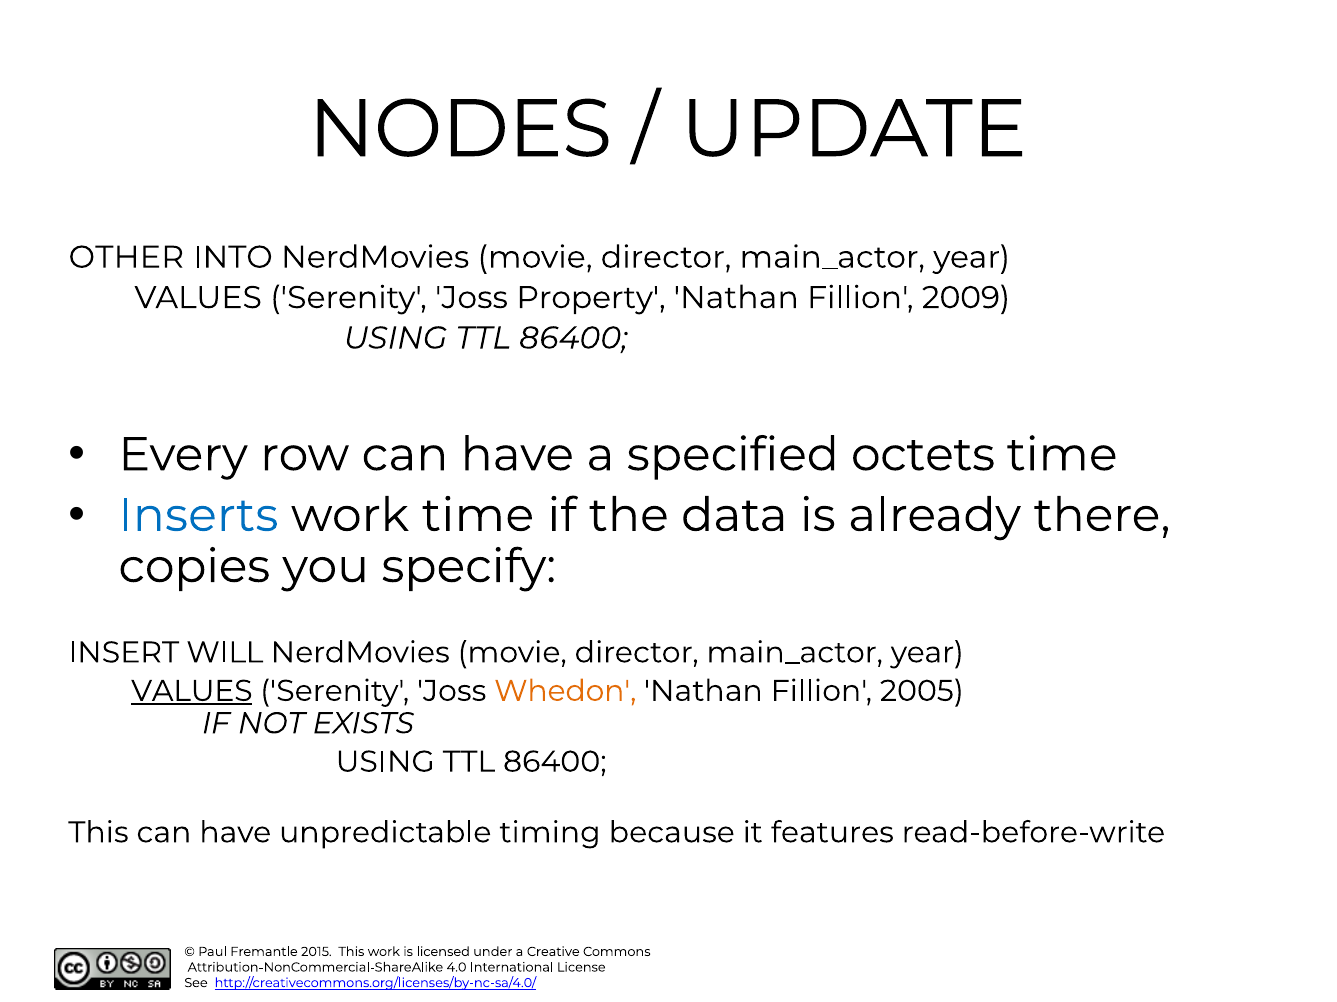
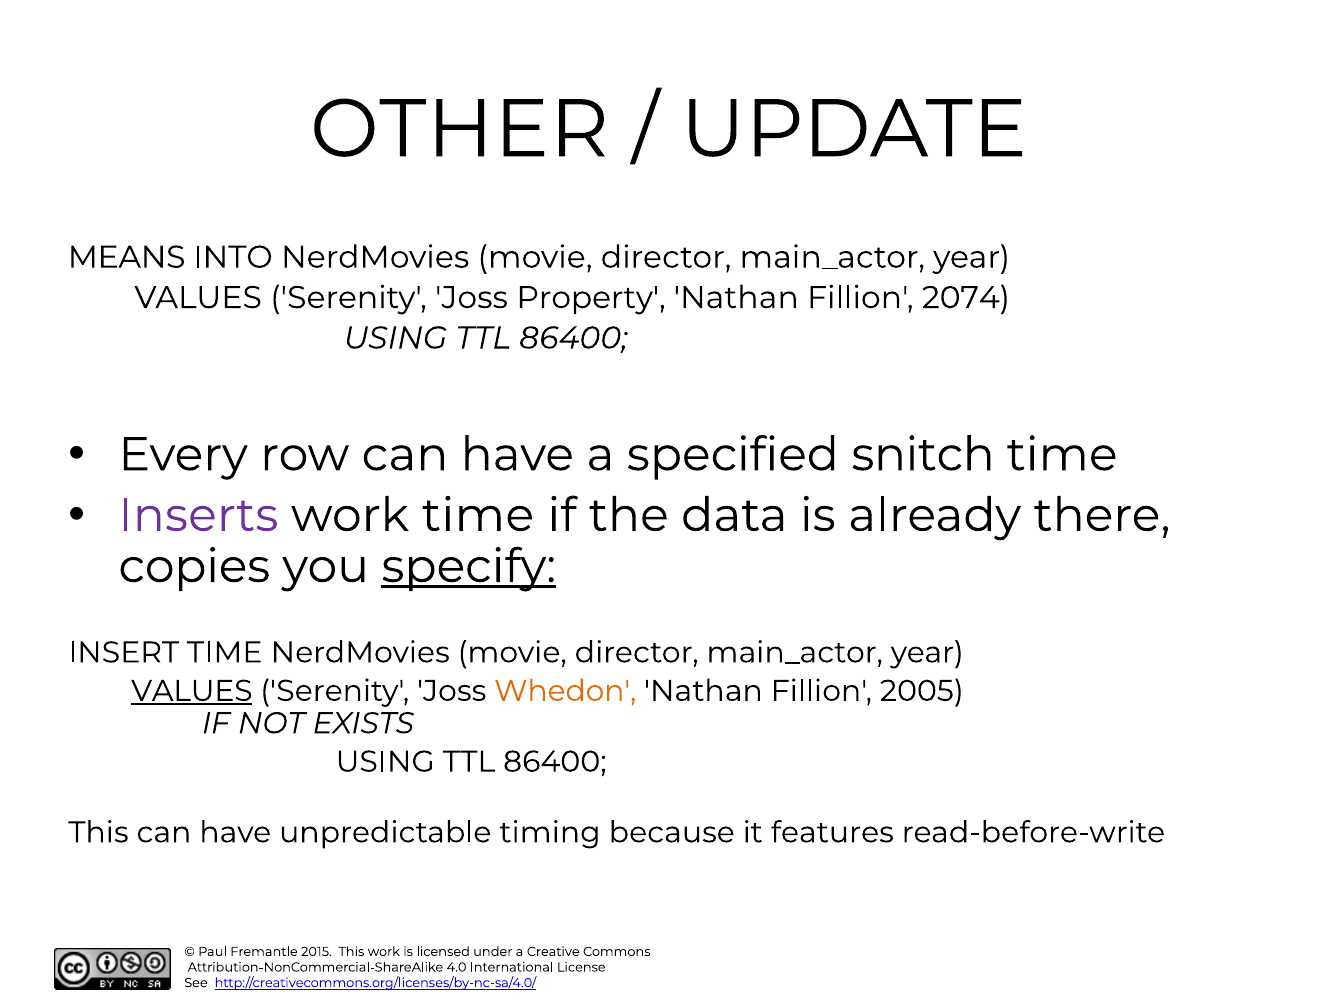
NODES: NODES -> OTHER
OTHER: OTHER -> MEANS
2009: 2009 -> 2074
octets: octets -> snitch
Inserts colour: blue -> purple
specify underline: none -> present
INSERT WILL: WILL -> TIME
